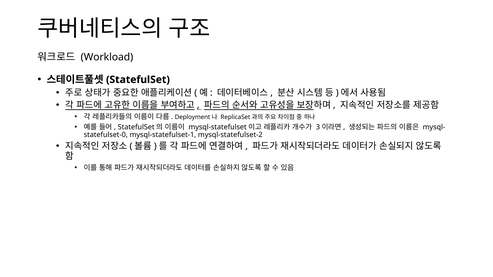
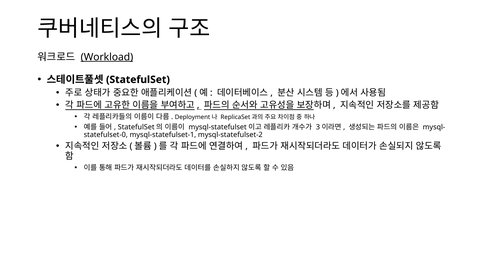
Workload underline: none -> present
